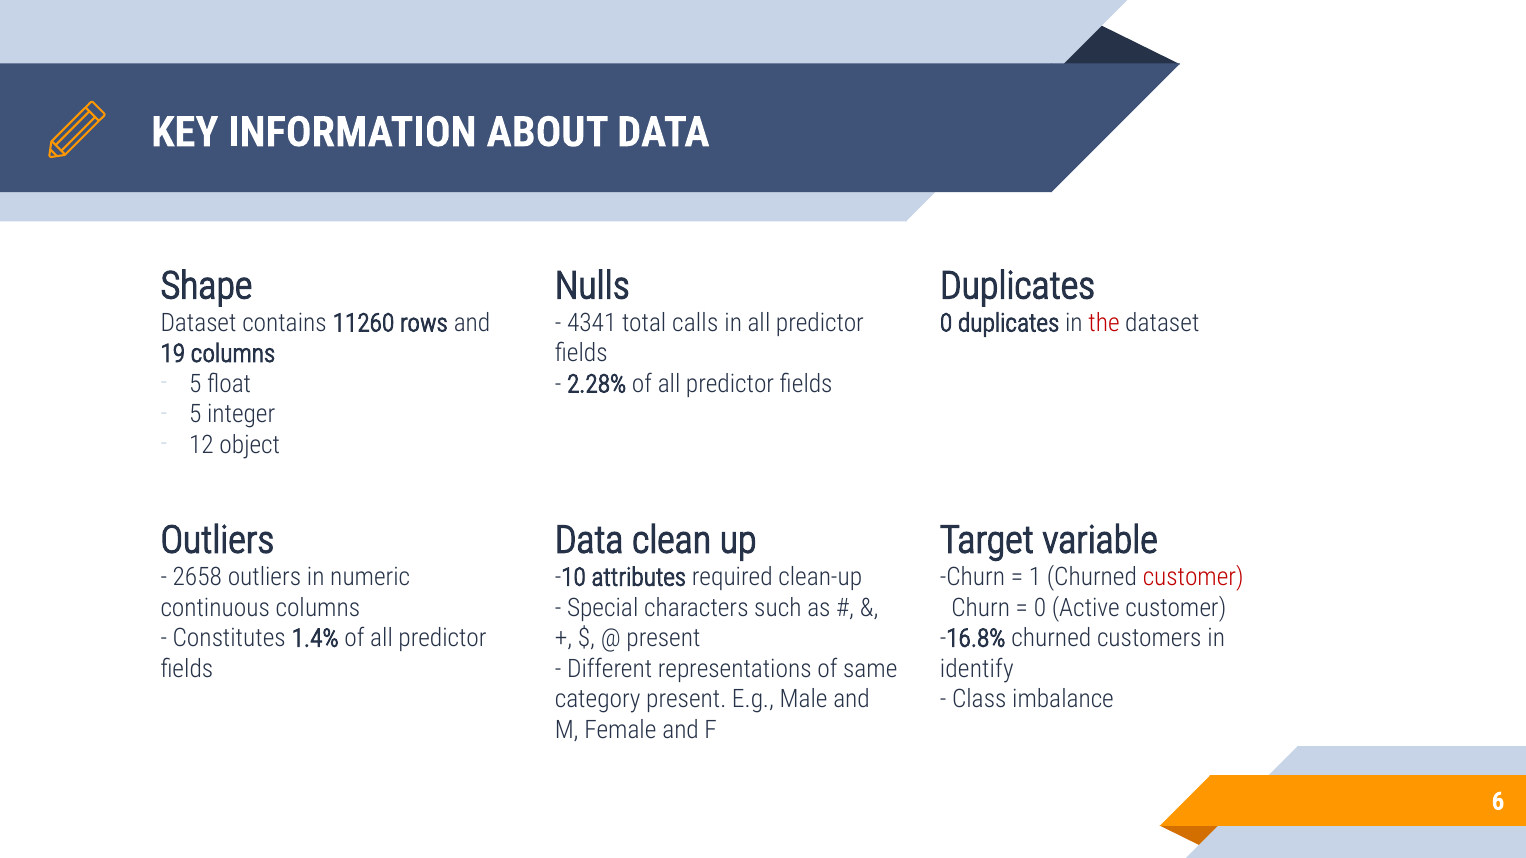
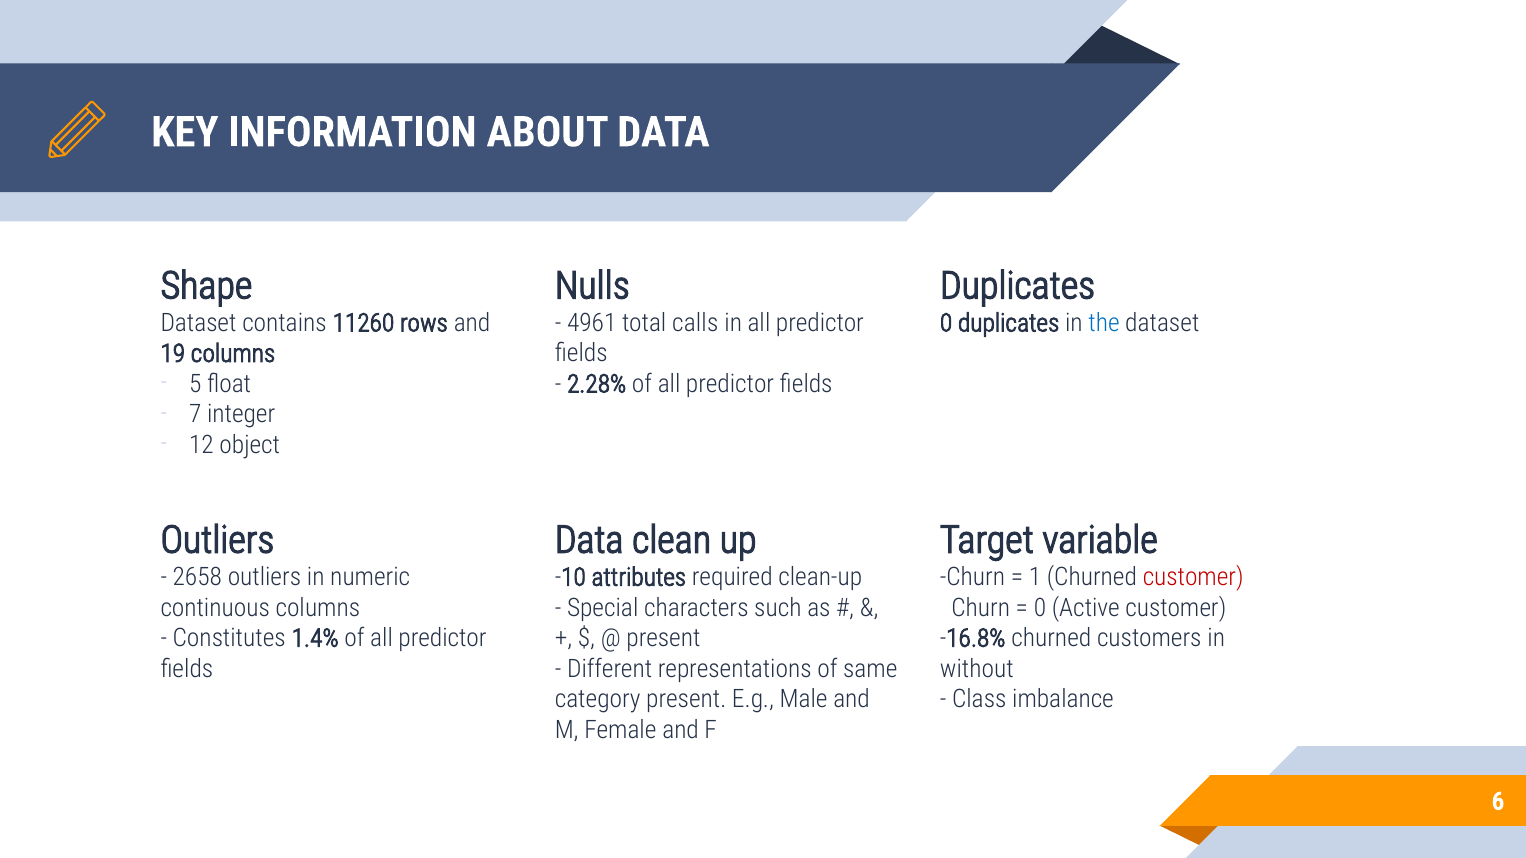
4341: 4341 -> 4961
the colour: red -> blue
5 at (195, 415): 5 -> 7
identify: identify -> without
